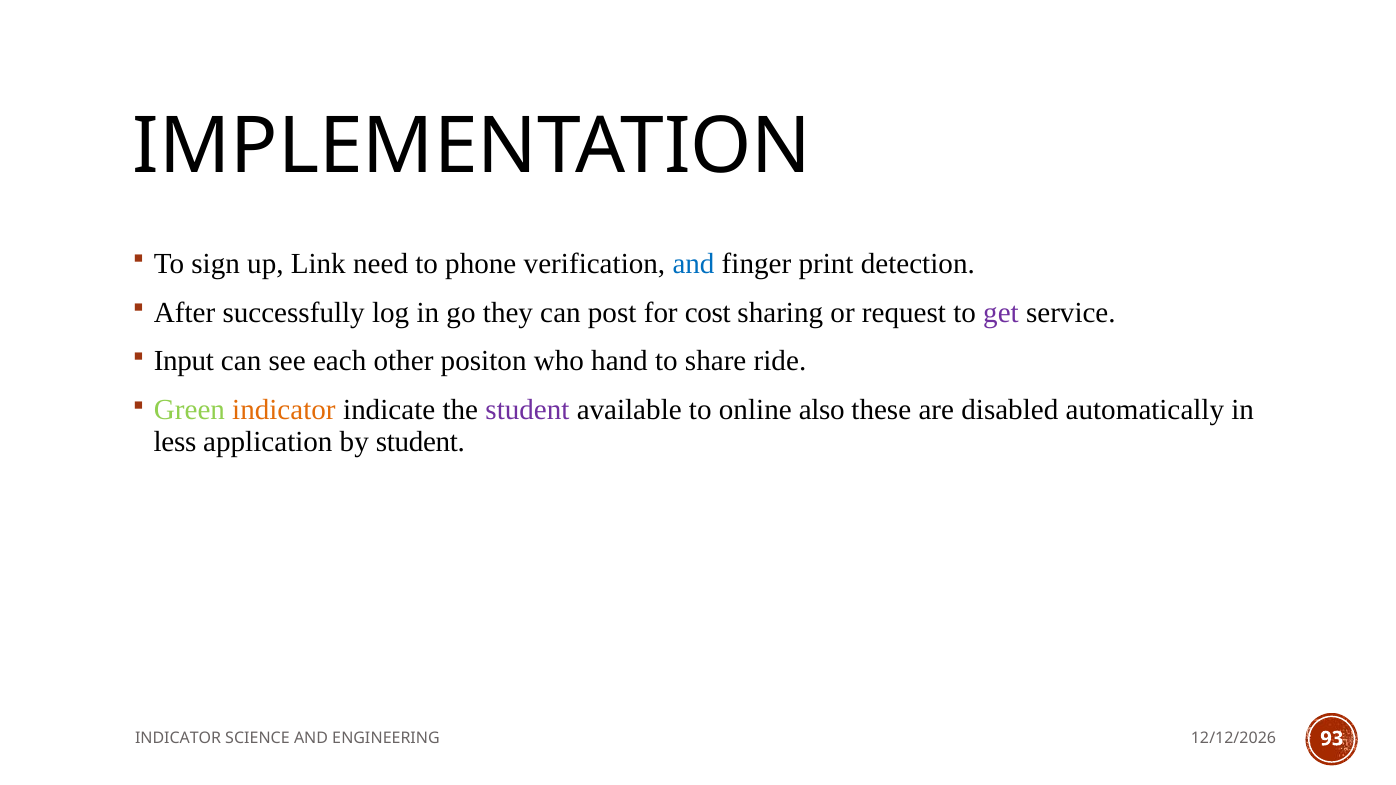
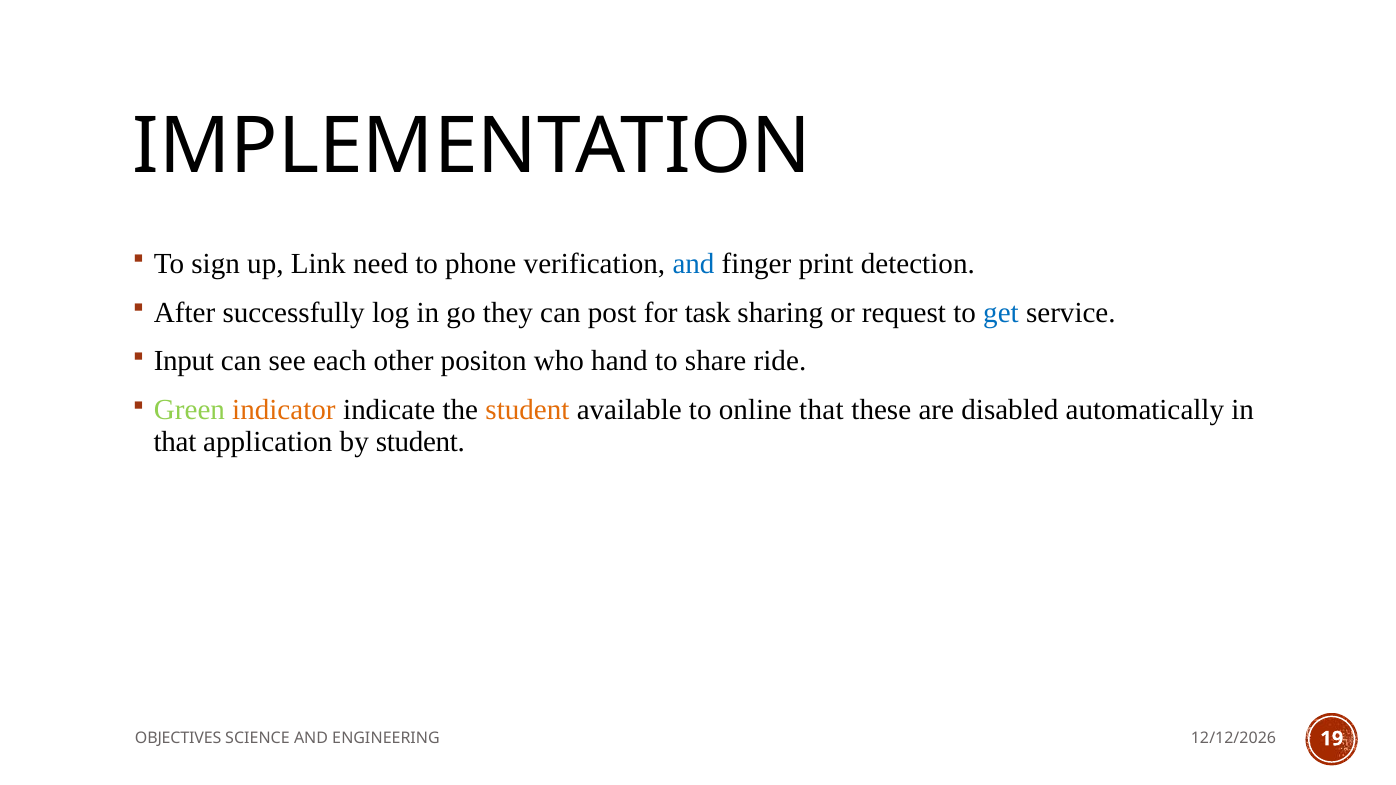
cost: cost -> task
get colour: purple -> blue
student at (527, 410) colour: purple -> orange
online also: also -> that
less at (175, 442): less -> that
INDICATOR at (178, 739): INDICATOR -> OBJECTIVES
93: 93 -> 19
